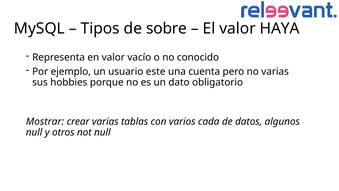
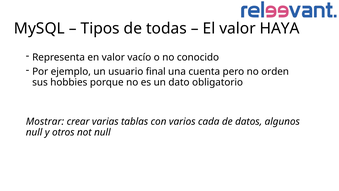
sobre: sobre -> todas
este: este -> final
no varias: varias -> orden
